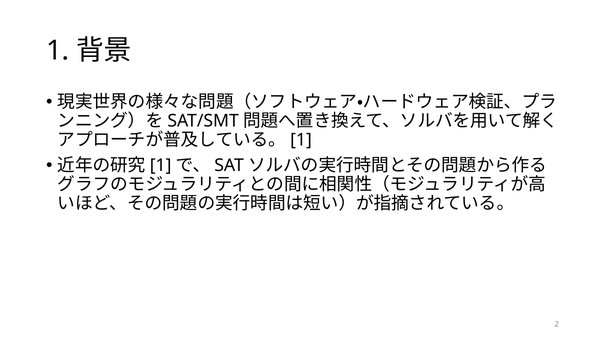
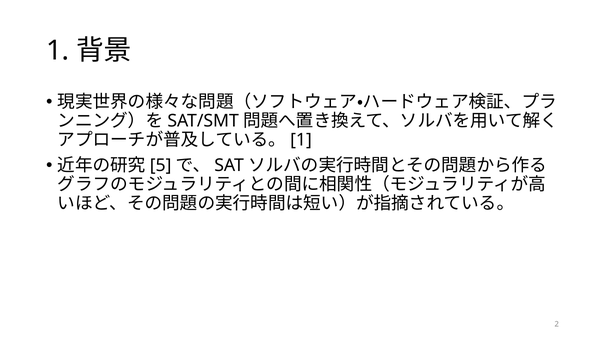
1 at (161, 166): 1 -> 5
